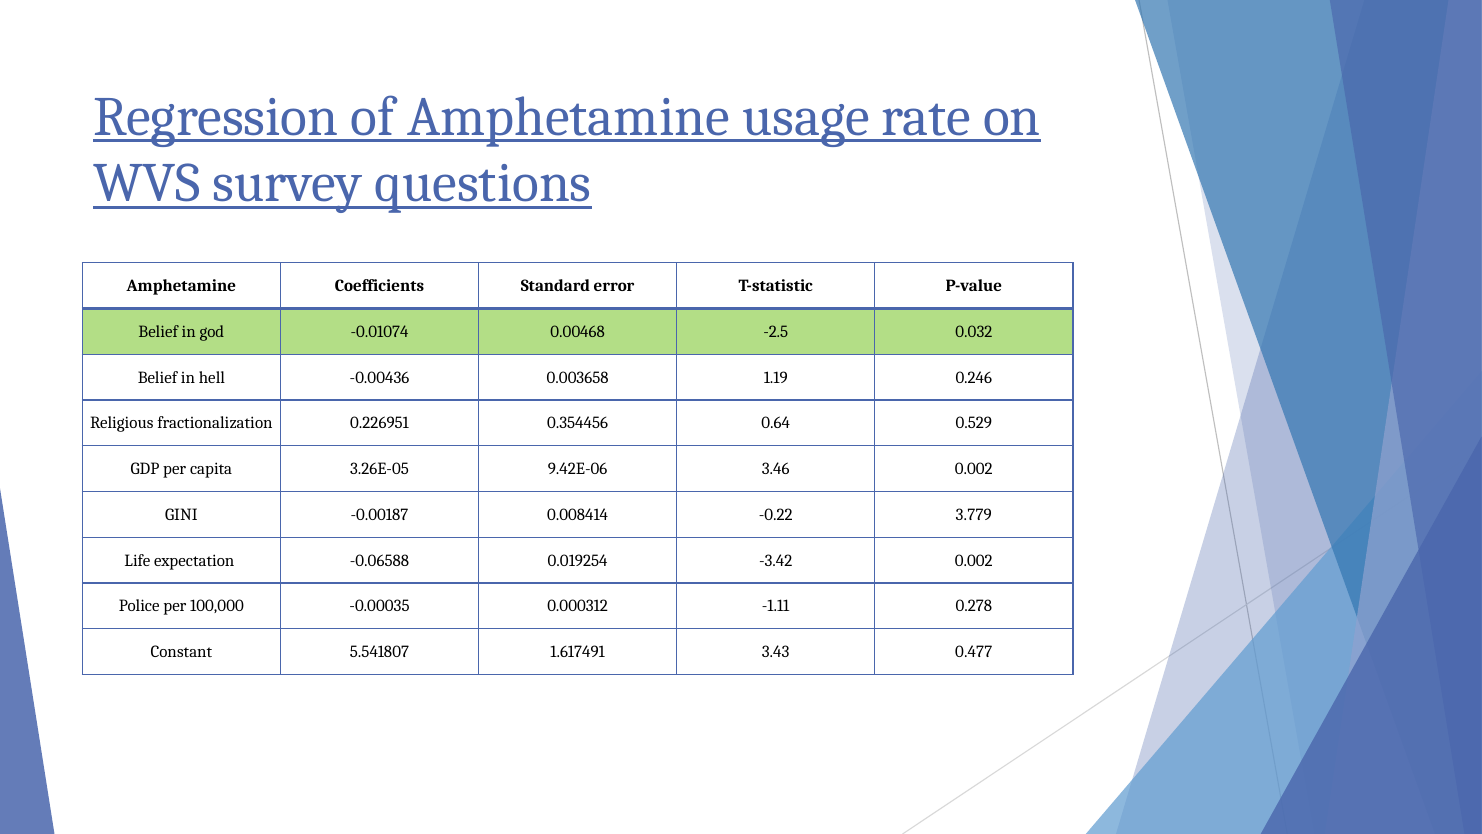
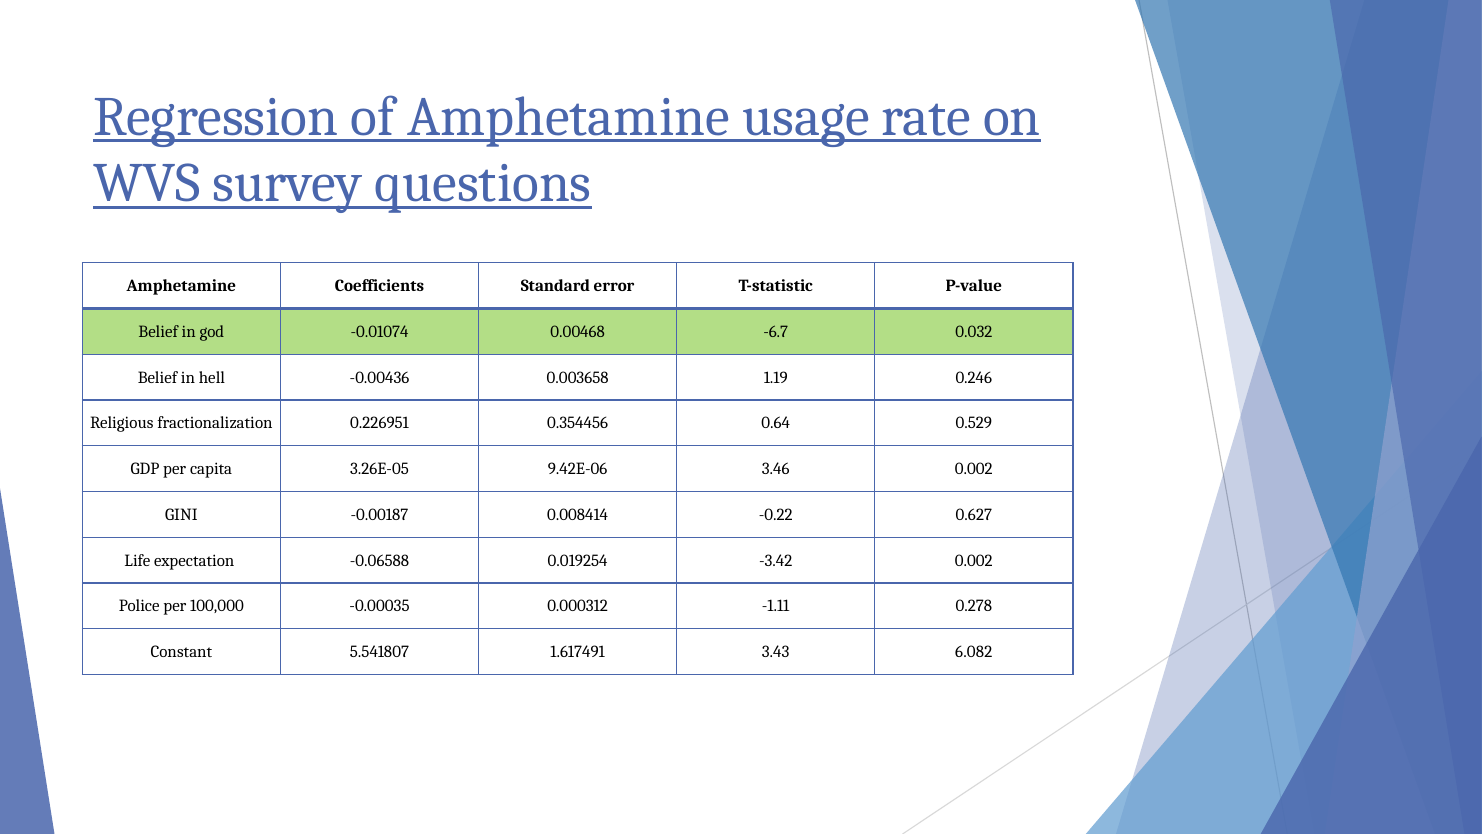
-2.5: -2.5 -> -6.7
3.779: 3.779 -> 0.627
0.477: 0.477 -> 6.082
